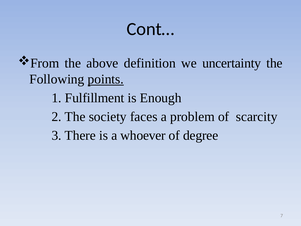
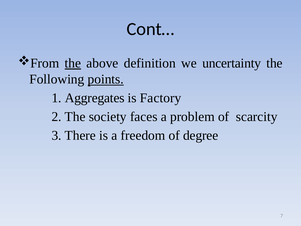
the at (73, 63) underline: none -> present
Fulfillment: Fulfillment -> Aggregates
Enough: Enough -> Factory
whoever: whoever -> freedom
